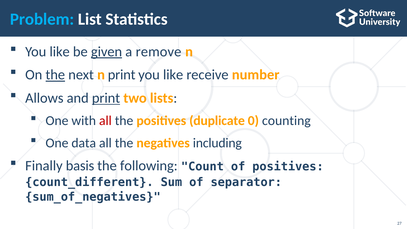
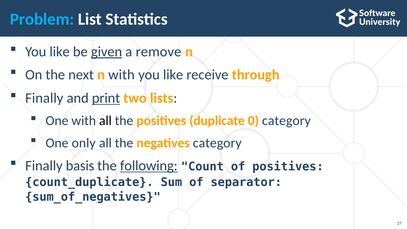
the at (55, 75) underline: present -> none
n print: print -> with
number: number -> through
Allows at (44, 98): Allows -> Finally
all at (105, 121) colour: red -> black
0 counting: counting -> category
data: data -> only
negatives including: including -> category
following underline: none -> present
count_different: count_different -> count_duplicate
